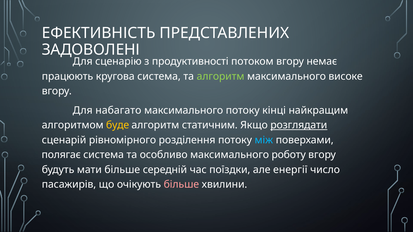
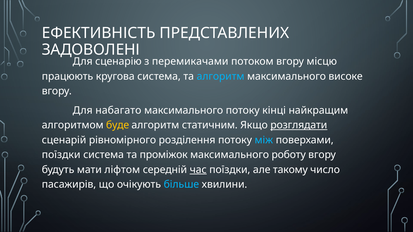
продуктивності: продуктивності -> перемикачами
немає: немає -> місцю
алгоритм at (221, 76) colour: light green -> light blue
полягає at (61, 155): полягає -> поїздки
особливо: особливо -> проміжок
мати більше: більше -> ліфтом
час underline: none -> present
енергії: енергії -> такому
більше at (181, 185) colour: pink -> light blue
